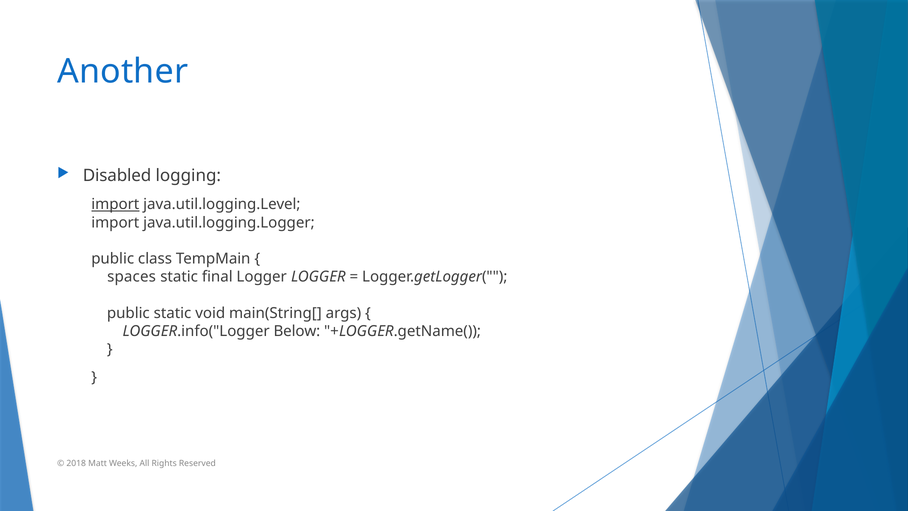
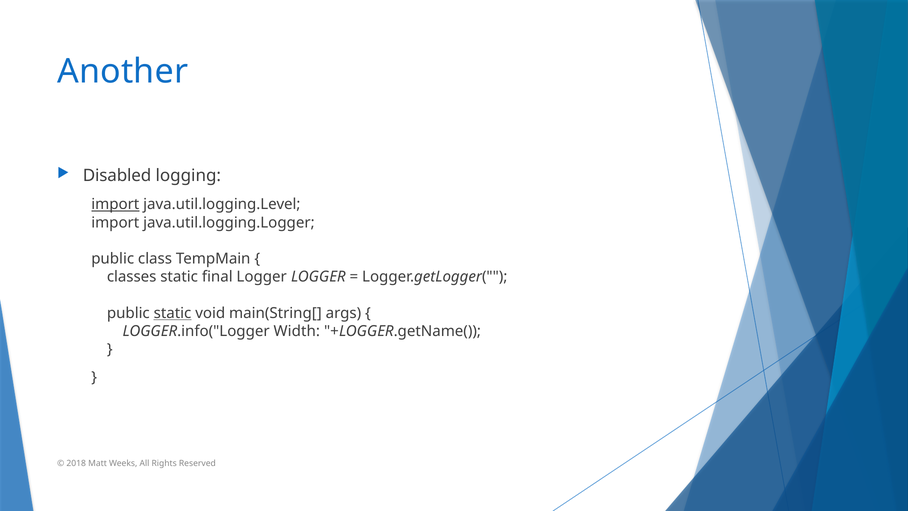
spaces: spaces -> classes
static at (173, 313) underline: none -> present
Below: Below -> Width
